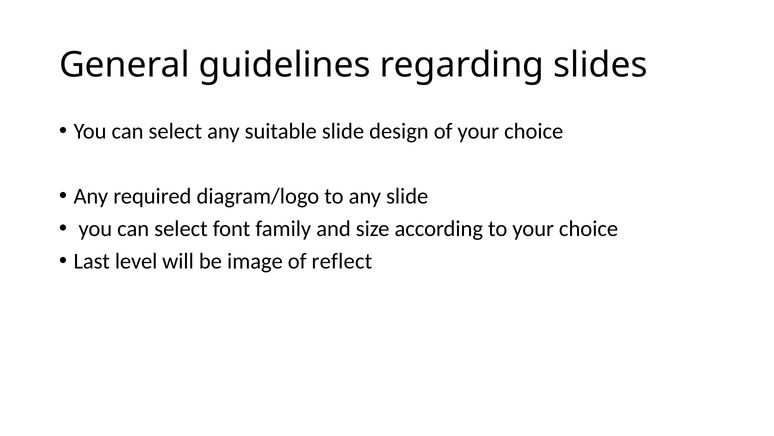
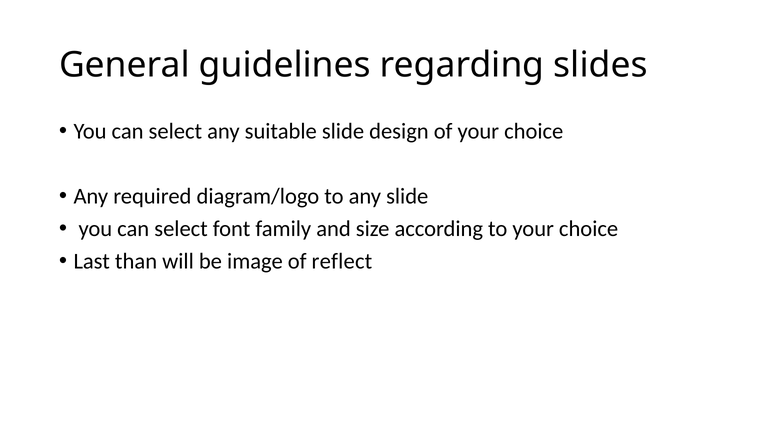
level: level -> than
